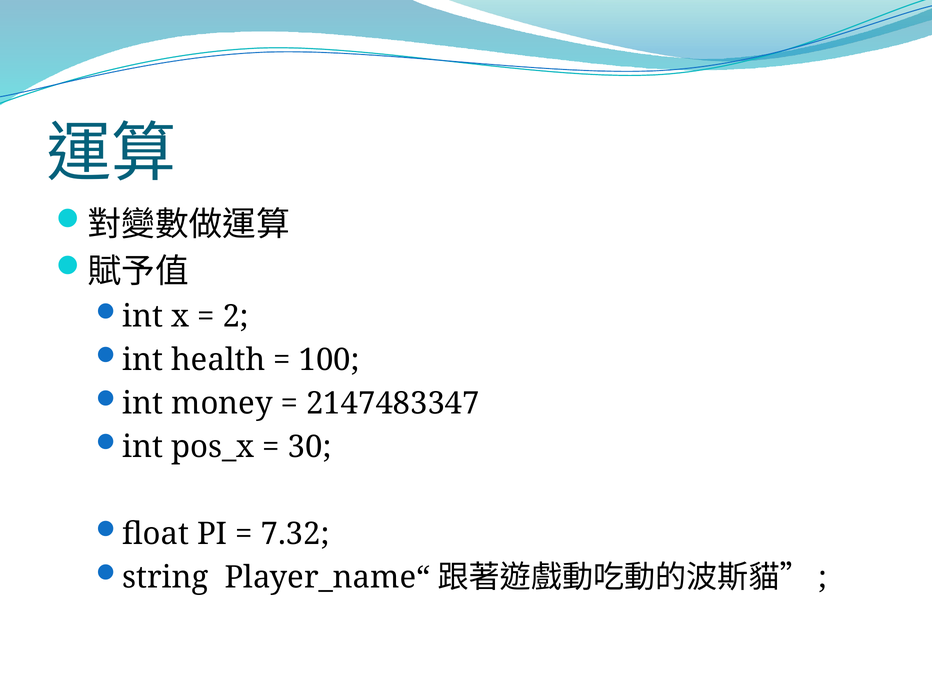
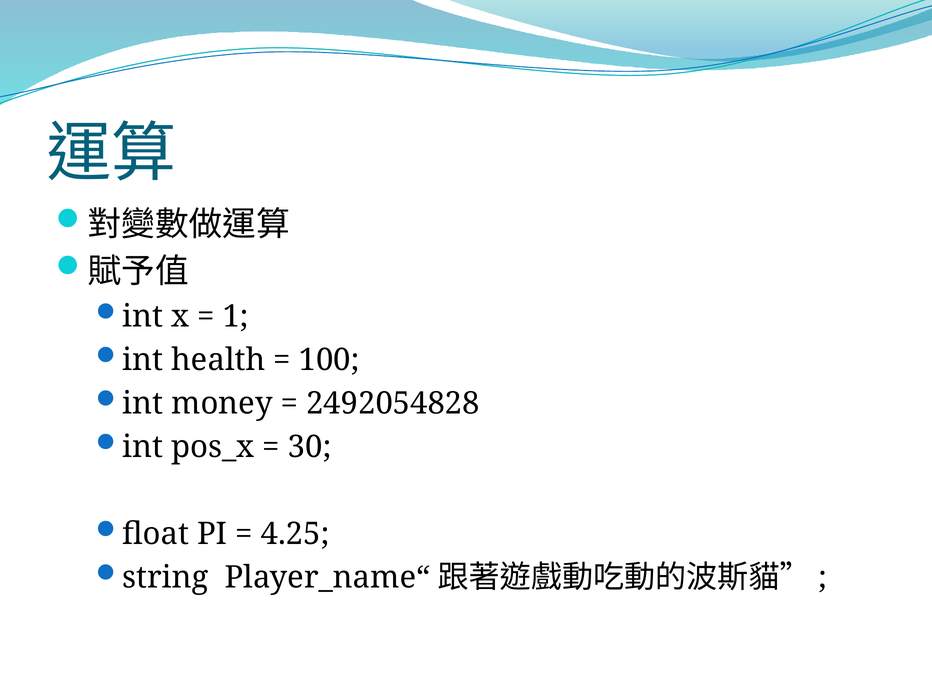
2: 2 -> 1
2147483347: 2147483347 -> 2492054828
7.32: 7.32 -> 4.25
